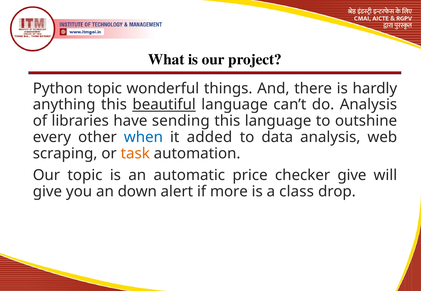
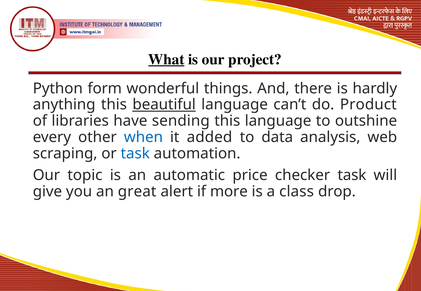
What underline: none -> present
Python topic: topic -> form
do Analysis: Analysis -> Product
task at (135, 154) colour: orange -> blue
checker give: give -> task
down: down -> great
